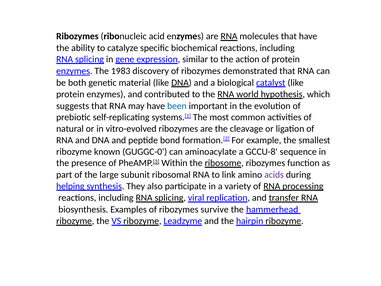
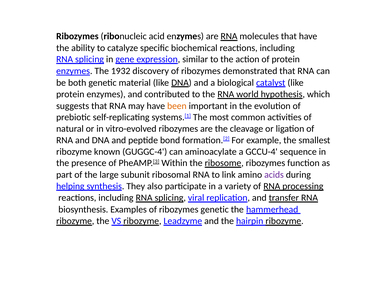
1983: 1983 -> 1932
been colour: blue -> orange
GUGGC-0: GUGGC-0 -> GUGGC-4
GCCU-8: GCCU-8 -> GCCU-4
ribozymes survive: survive -> genetic
